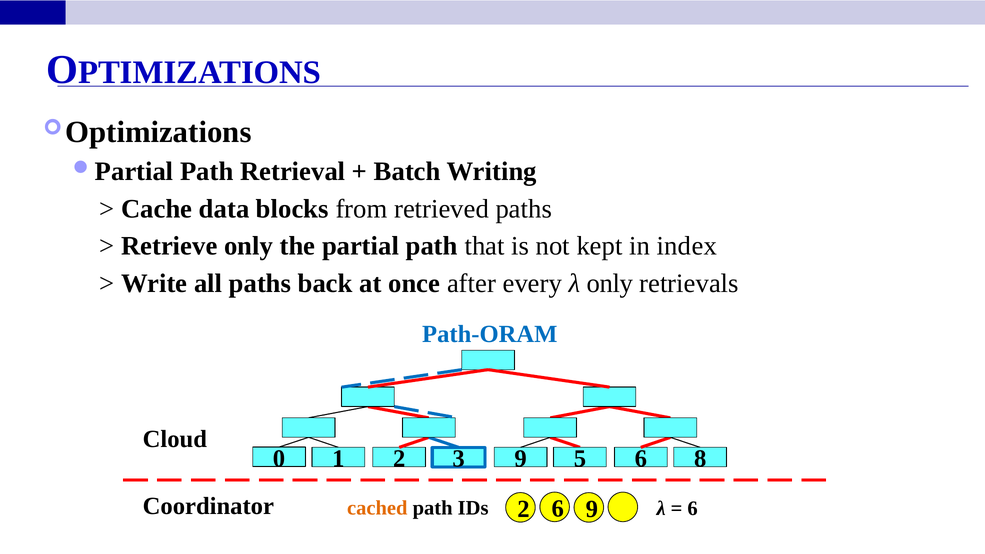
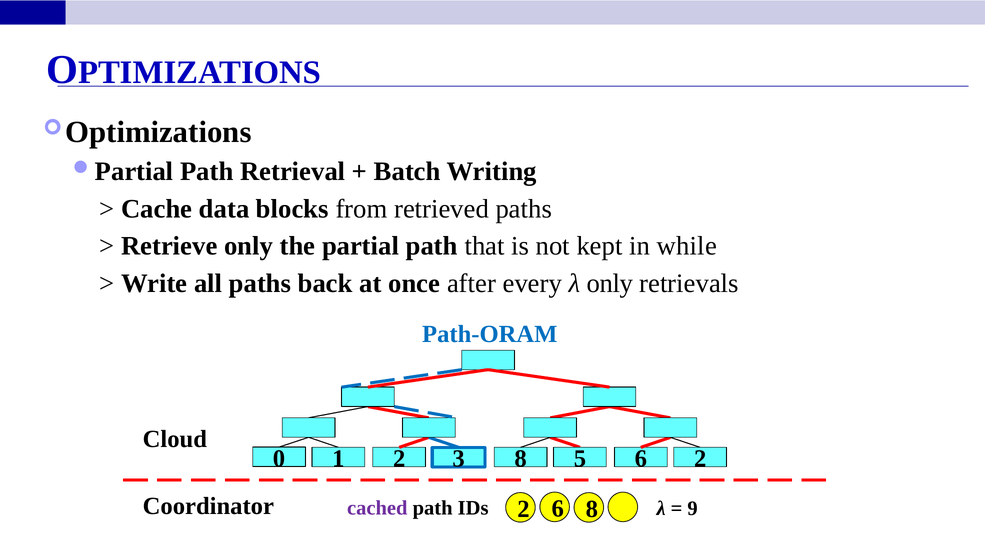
index: index -> while
3 9: 9 -> 8
6 8: 8 -> 2
cached colour: orange -> purple
6 9: 9 -> 8
6 at (693, 508): 6 -> 9
